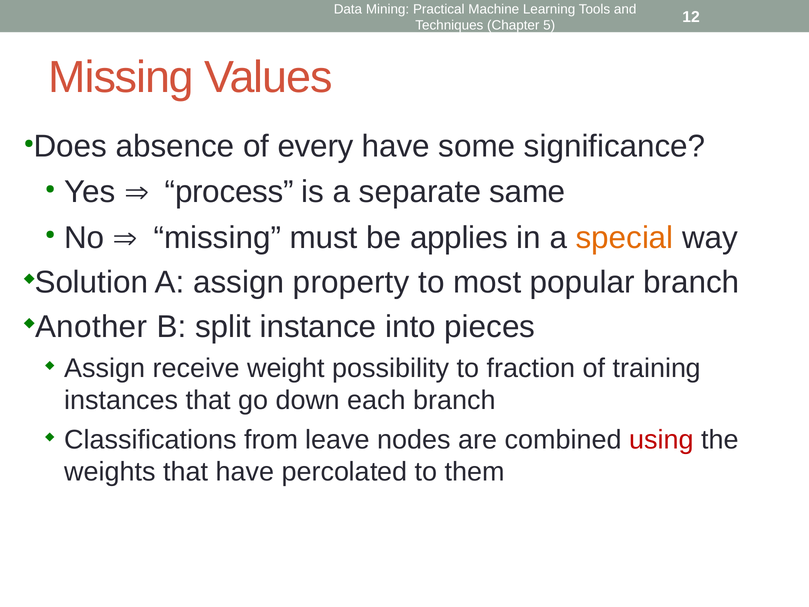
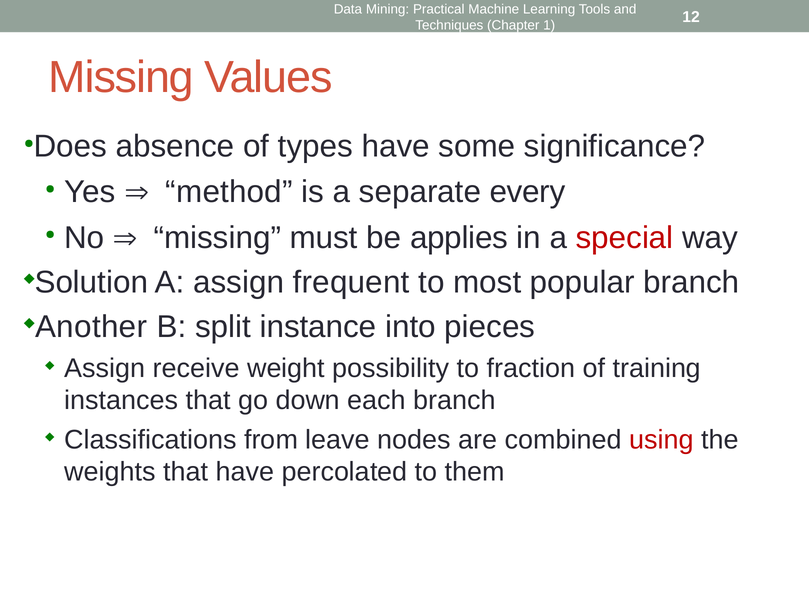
5: 5 -> 1
every: every -> types
process: process -> method
same: same -> every
special colour: orange -> red
property: property -> frequent
